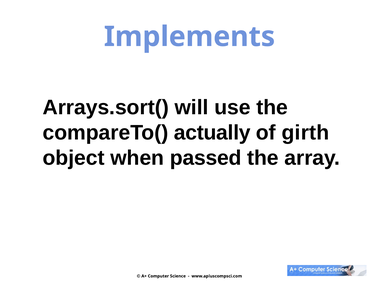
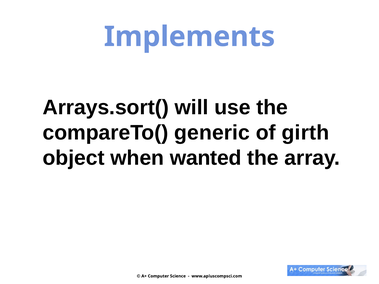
actually: actually -> generic
passed: passed -> wanted
